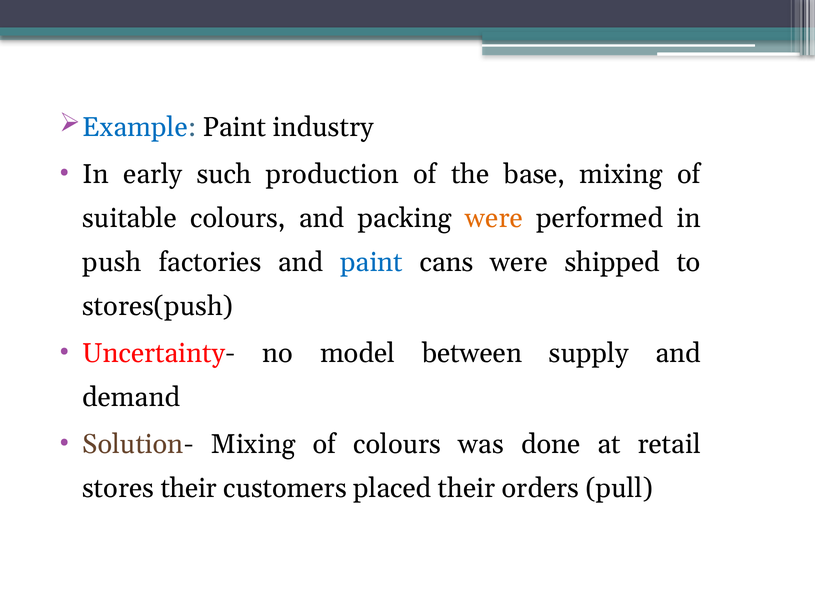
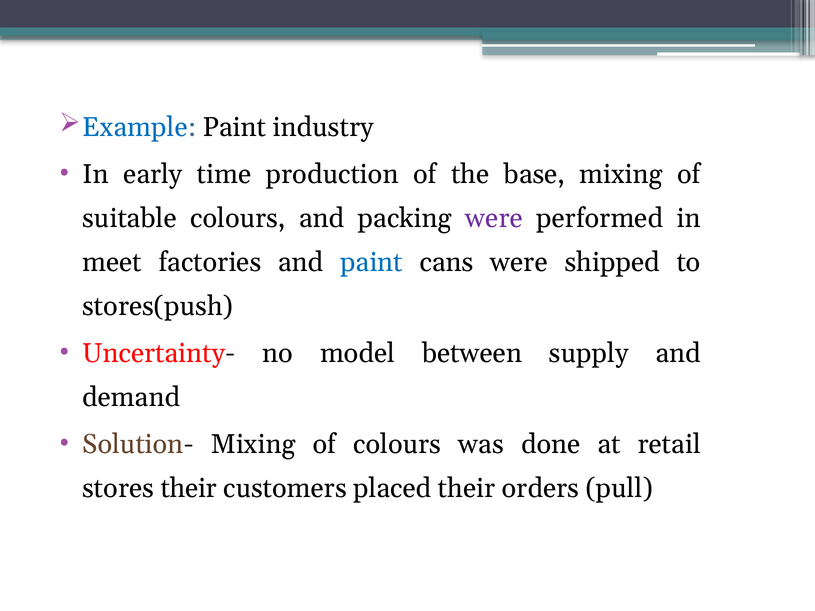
such: such -> time
were at (494, 218) colour: orange -> purple
push: push -> meet
